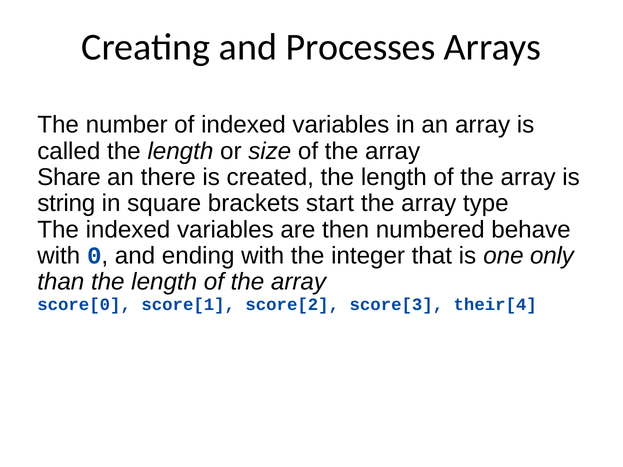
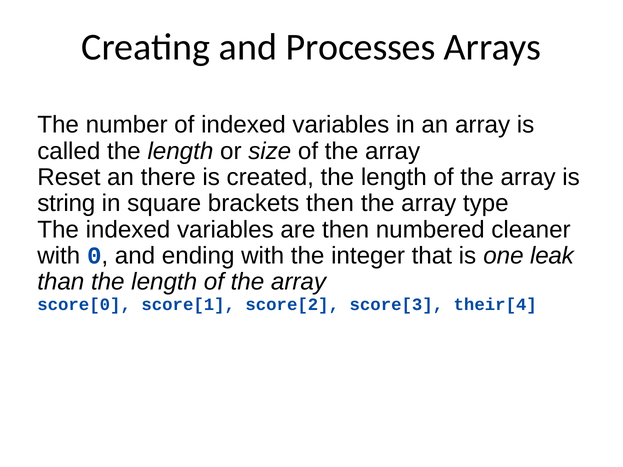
Share: Share -> Reset
brackets start: start -> then
behave: behave -> cleaner
only: only -> leak
